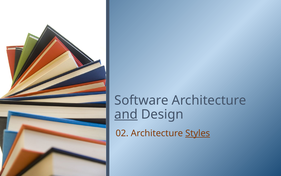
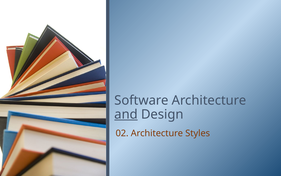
Styles underline: present -> none
